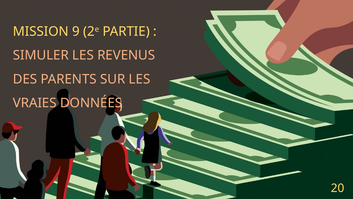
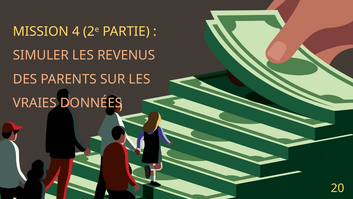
9: 9 -> 4
